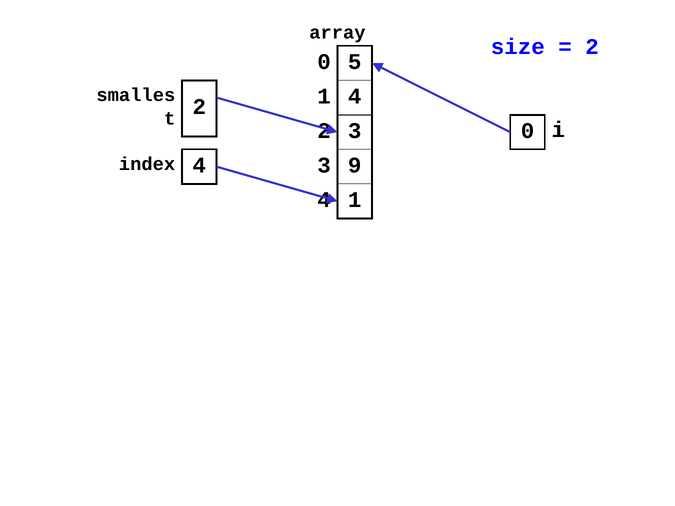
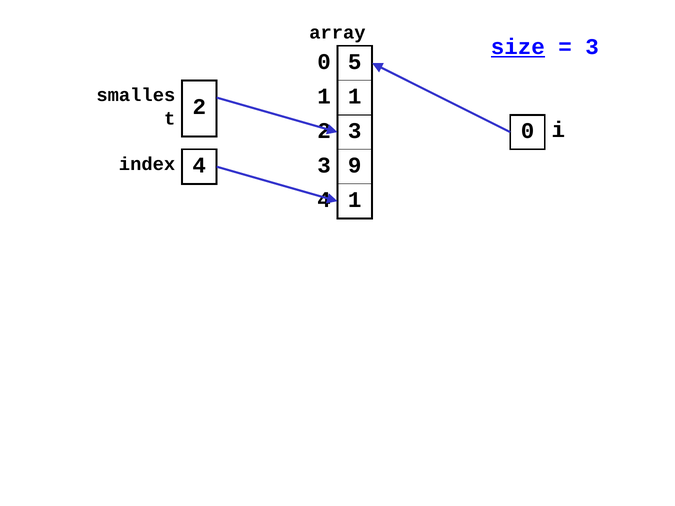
size underline: none -> present
2 at (592, 47): 2 -> 3
1 4: 4 -> 1
